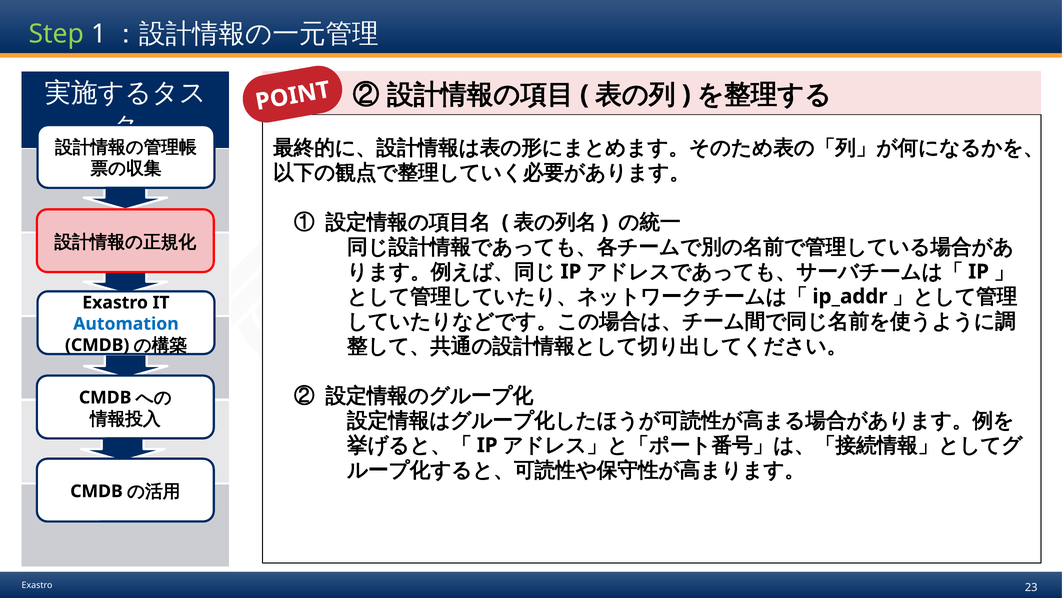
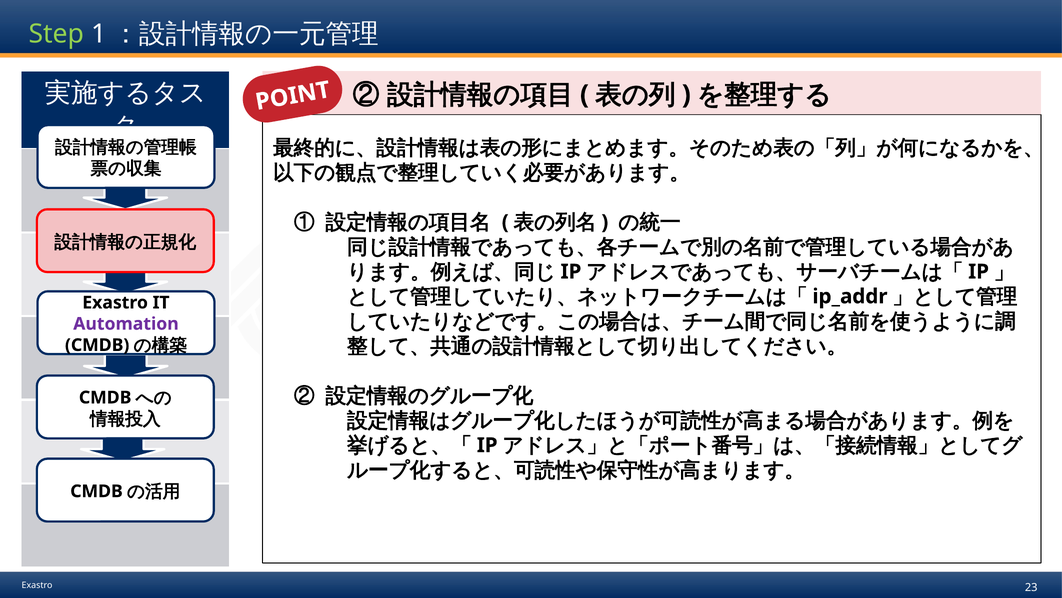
Automation colour: blue -> purple
